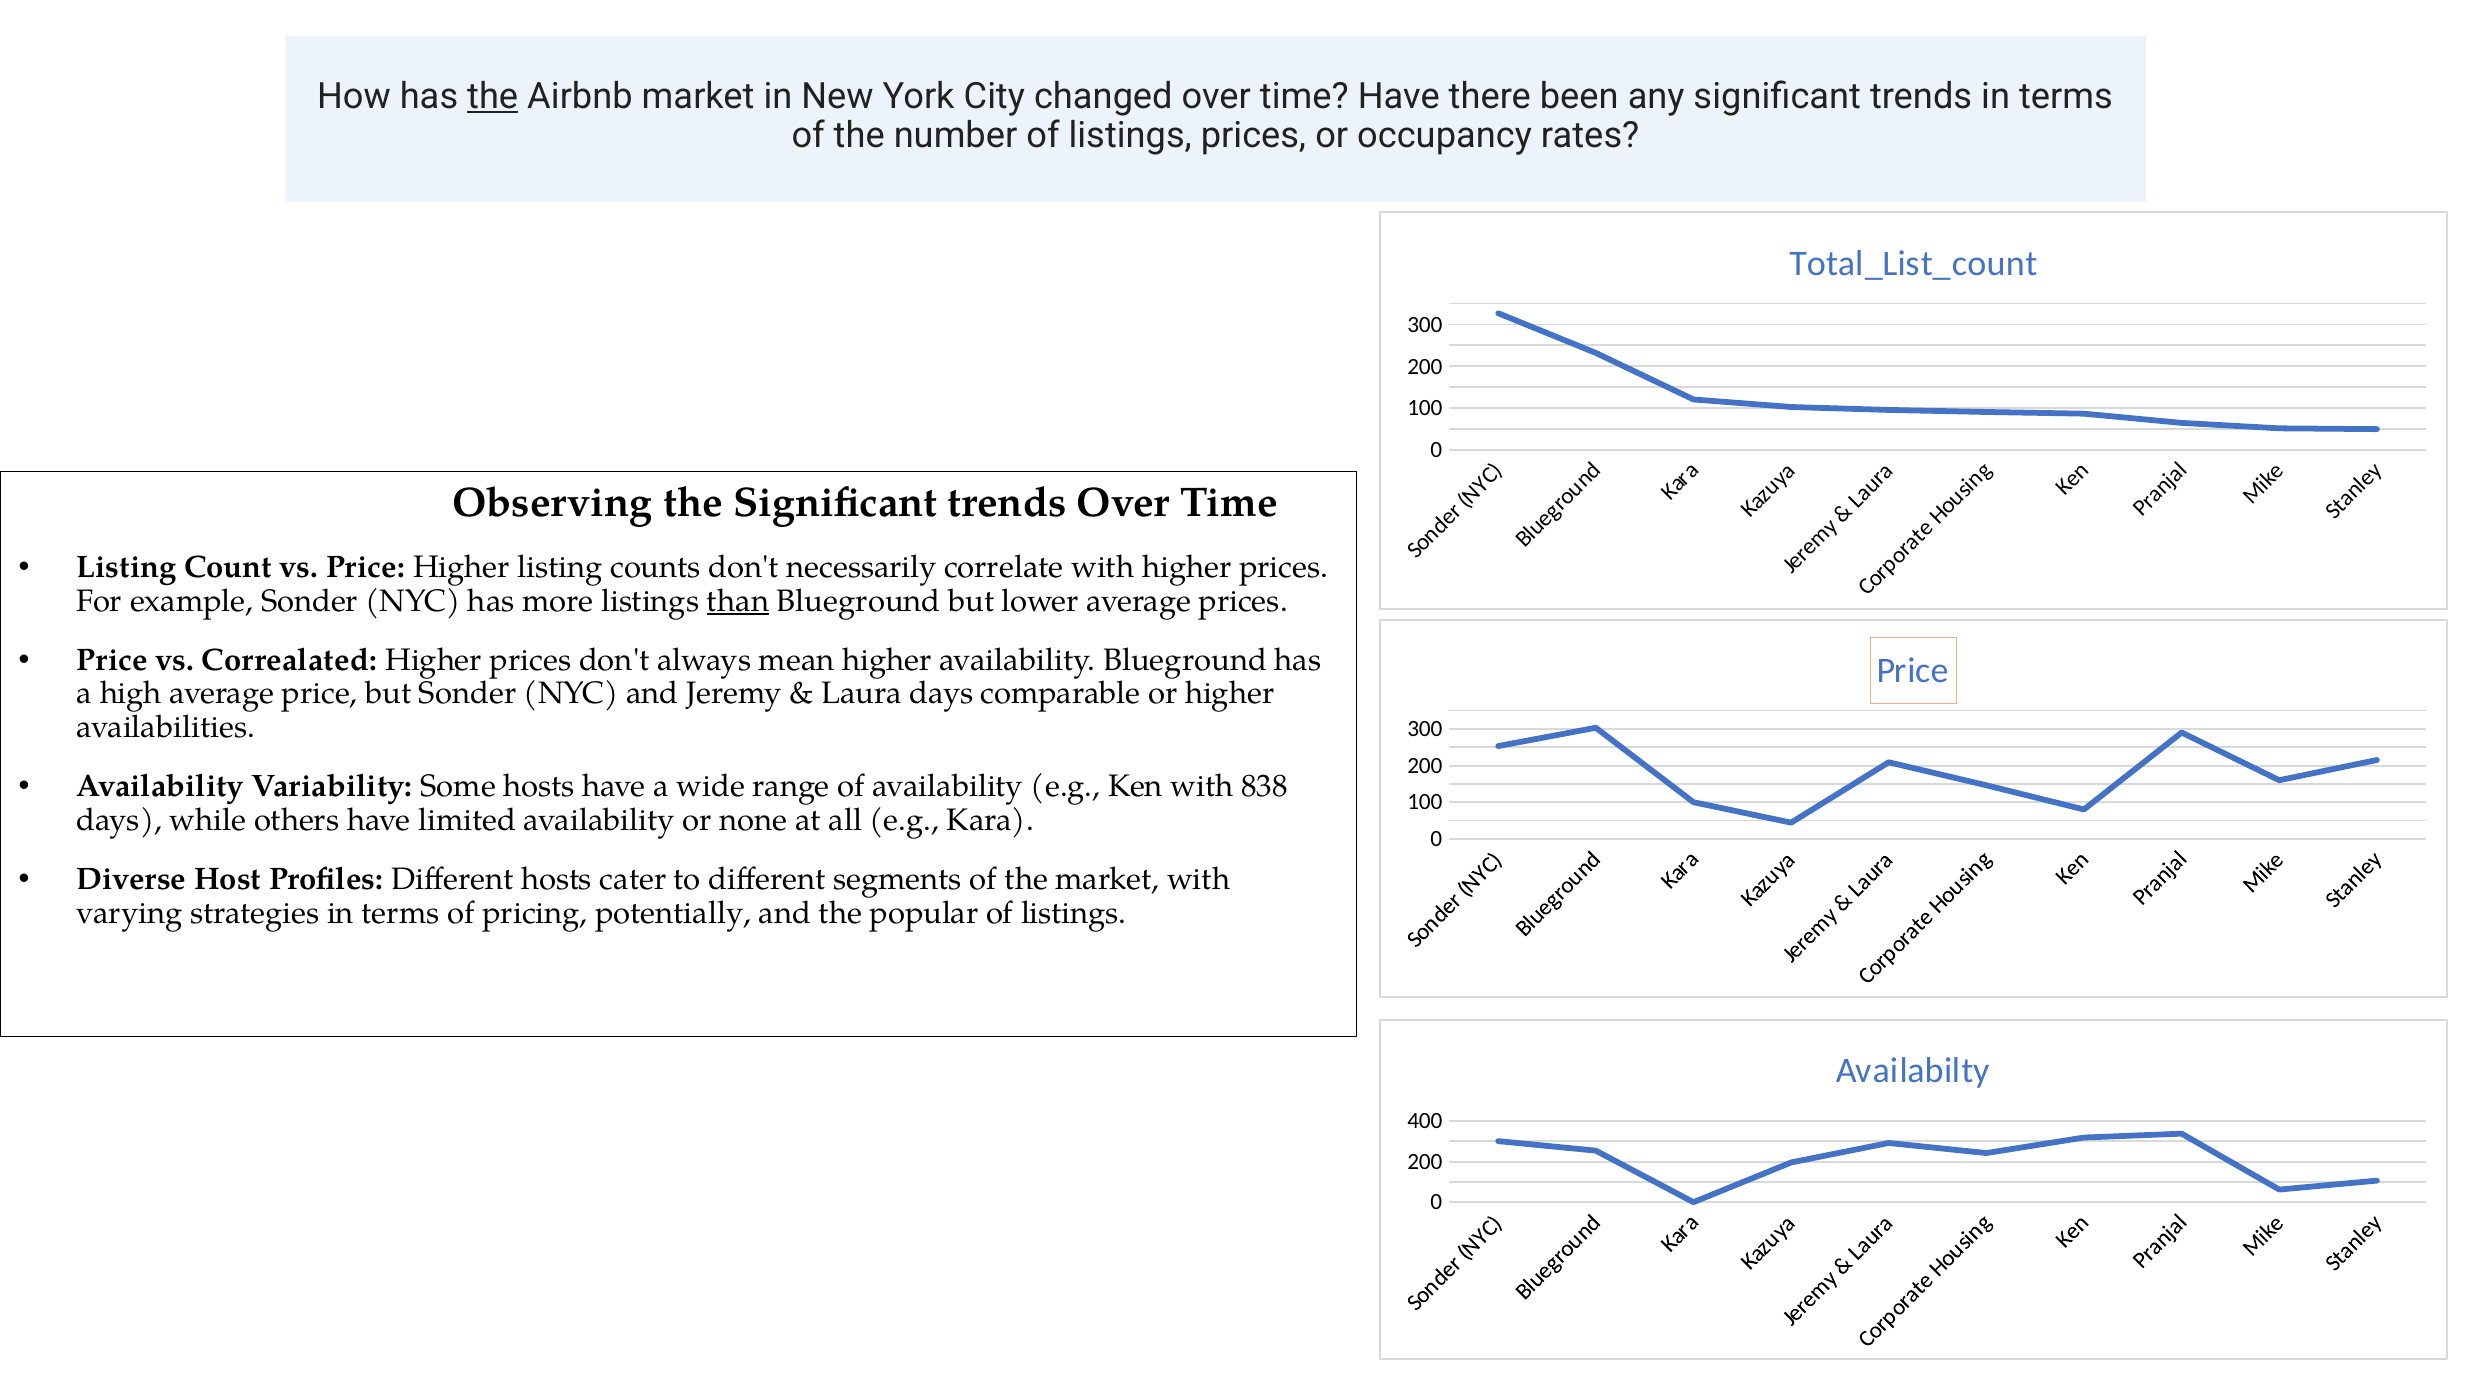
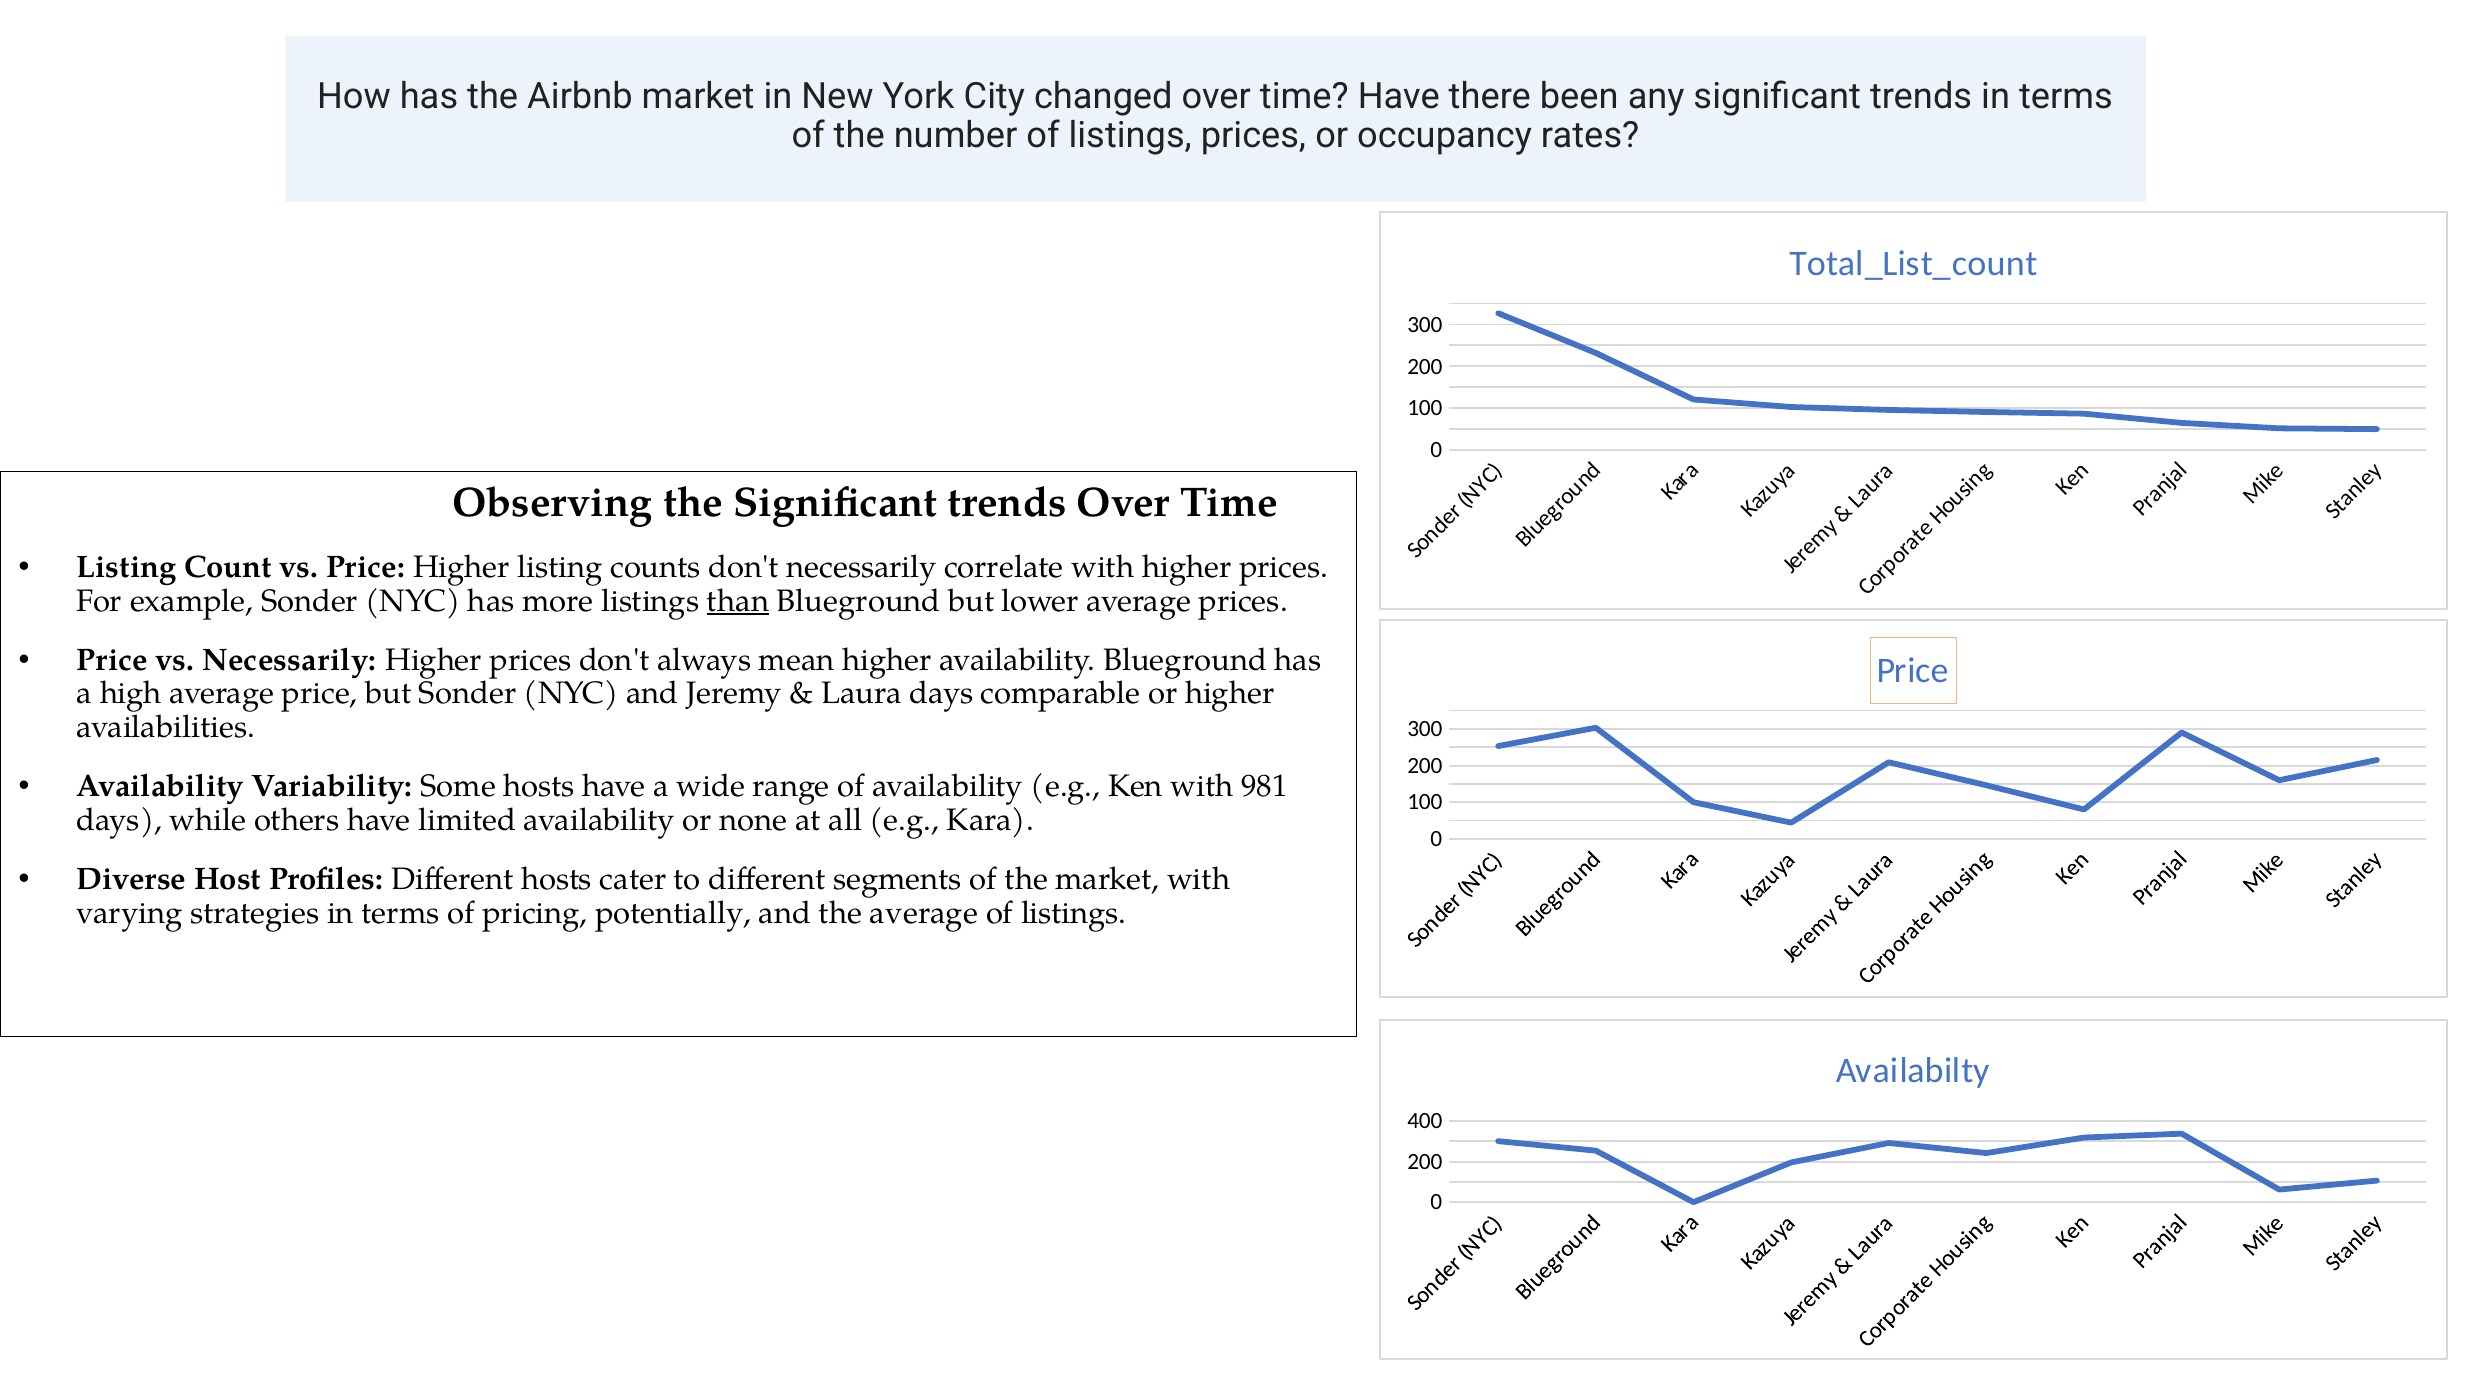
the at (493, 96) underline: present -> none
vs Correalated: Correalated -> Necessarily
838: 838 -> 981
the popular: popular -> average
